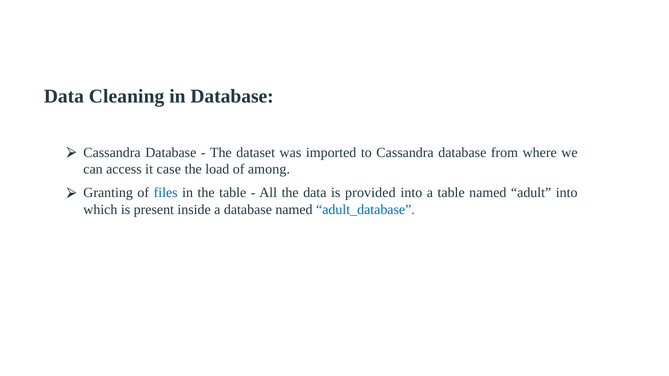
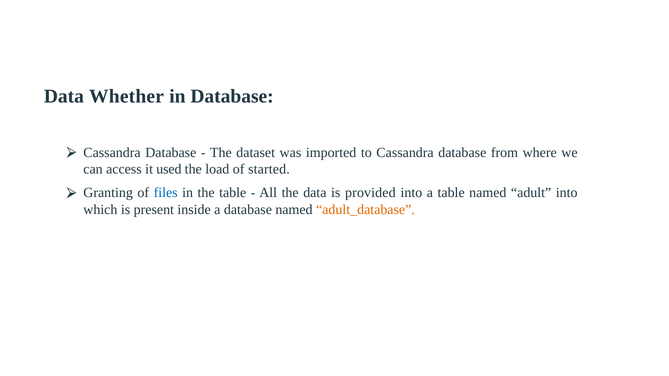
Cleaning: Cleaning -> Whether
case: case -> used
among: among -> started
adult_database colour: blue -> orange
